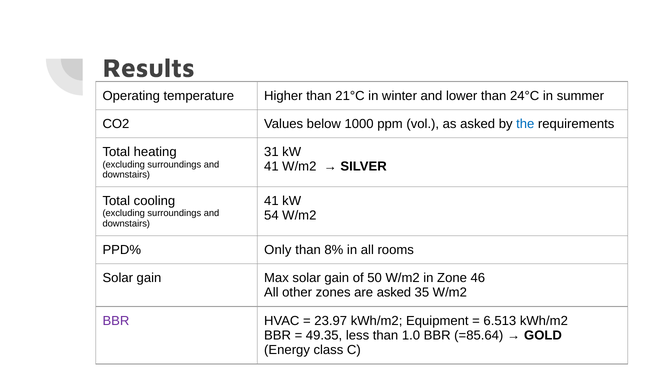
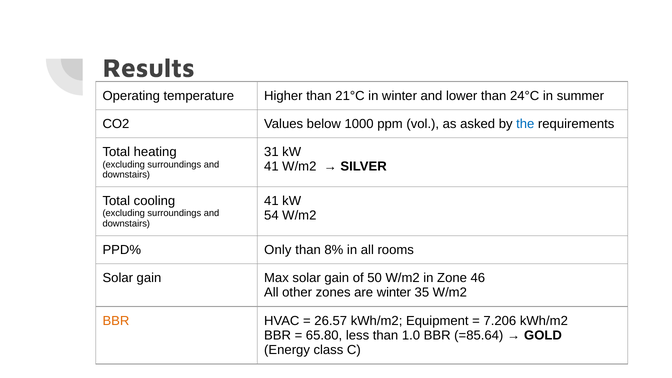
are asked: asked -> winter
BBR at (116, 321) colour: purple -> orange
23.97: 23.97 -> 26.57
6.513: 6.513 -> 7.206
49.35: 49.35 -> 65.80
